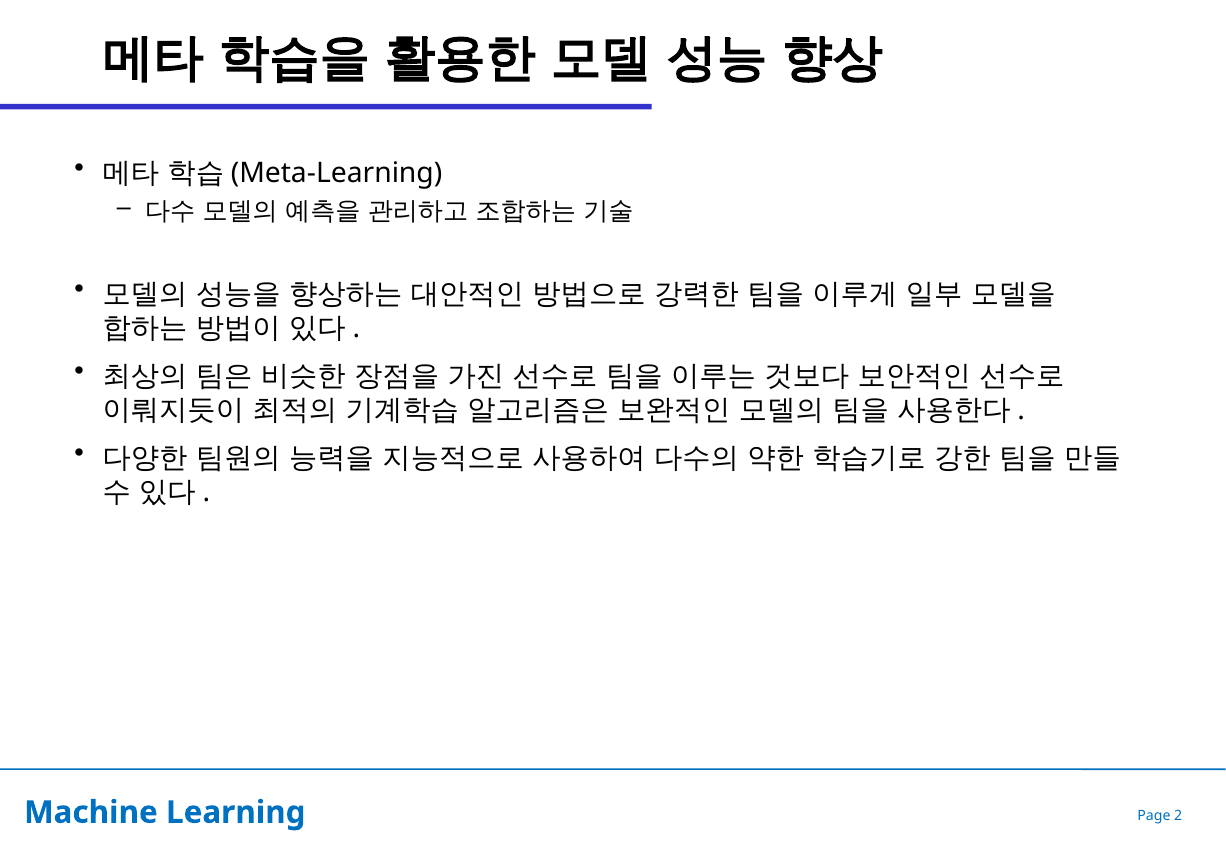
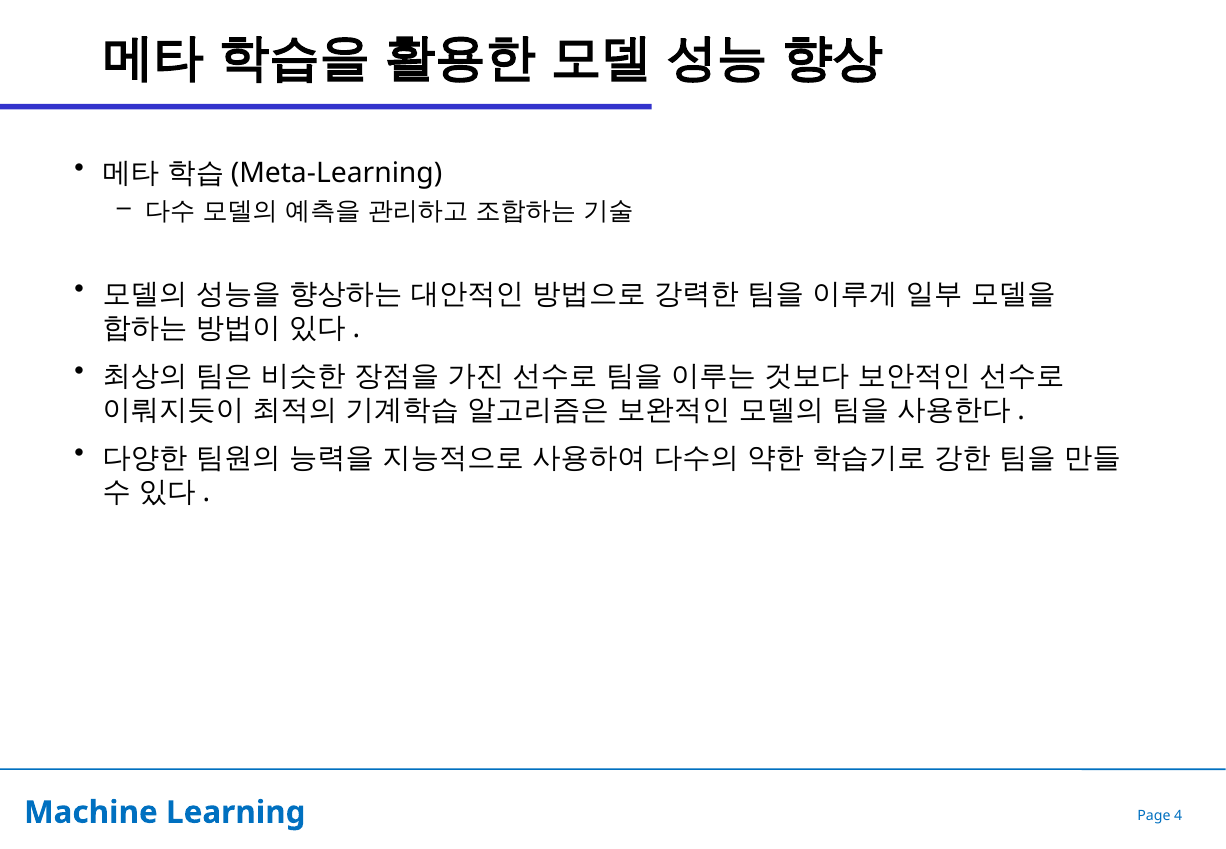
2: 2 -> 4
